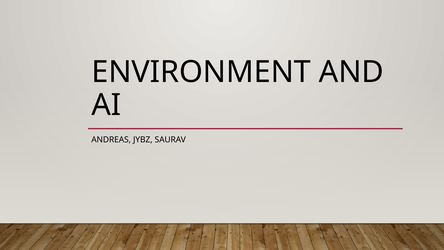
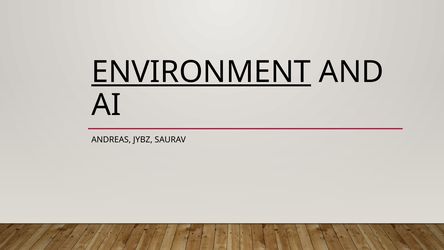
ENVIRONMENT underline: none -> present
